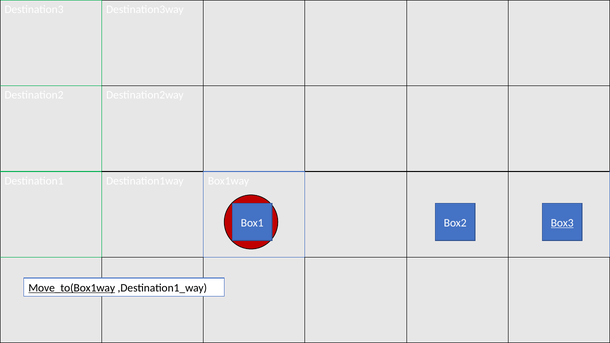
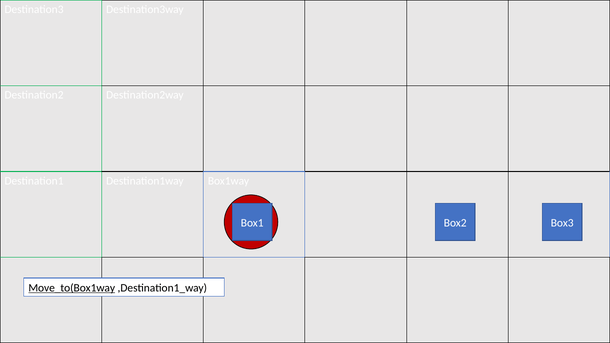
Box3 underline: present -> none
